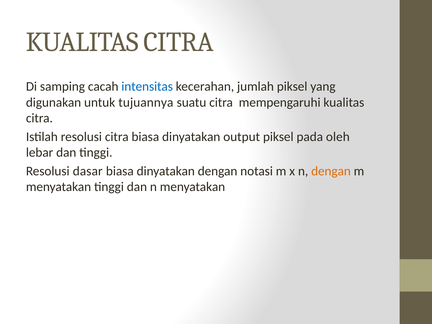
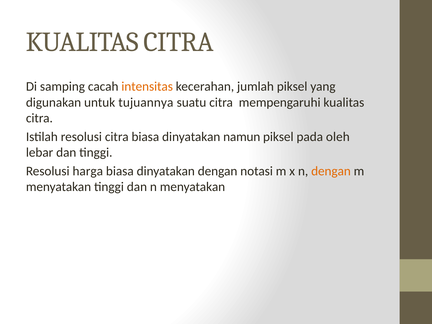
intensitas colour: blue -> orange
output: output -> namun
dasar: dasar -> harga
